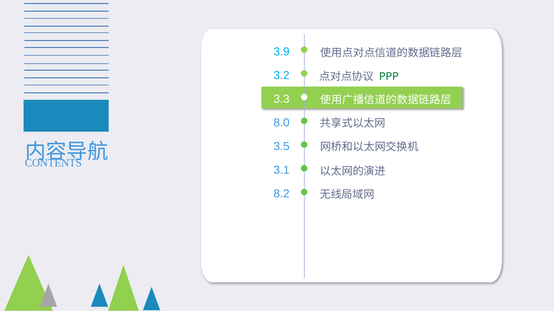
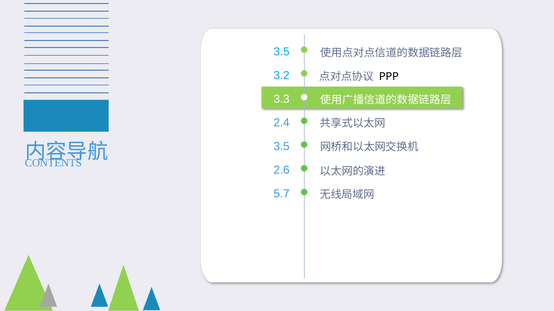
3.9 at (282, 52): 3.9 -> 3.5
PPP colour: green -> black
8.0: 8.0 -> 2.4
3.1: 3.1 -> 2.6
8.2: 8.2 -> 5.7
